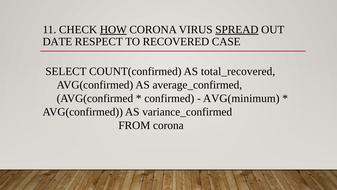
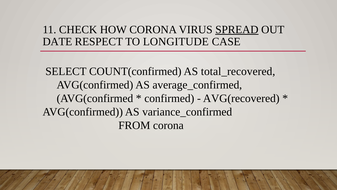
HOW underline: present -> none
RECOVERED: RECOVERED -> LONGITUDE
AVG(minimum: AVG(minimum -> AVG(recovered
